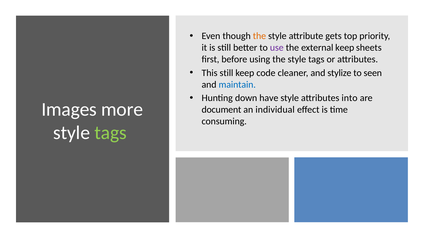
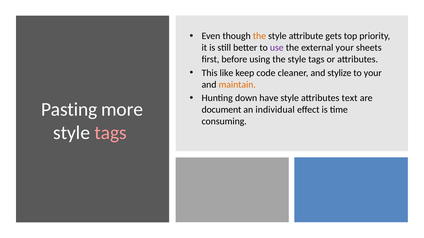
external keep: keep -> your
This still: still -> like
to seen: seen -> your
maintain colour: blue -> orange
into: into -> text
Images: Images -> Pasting
tags at (111, 133) colour: light green -> pink
